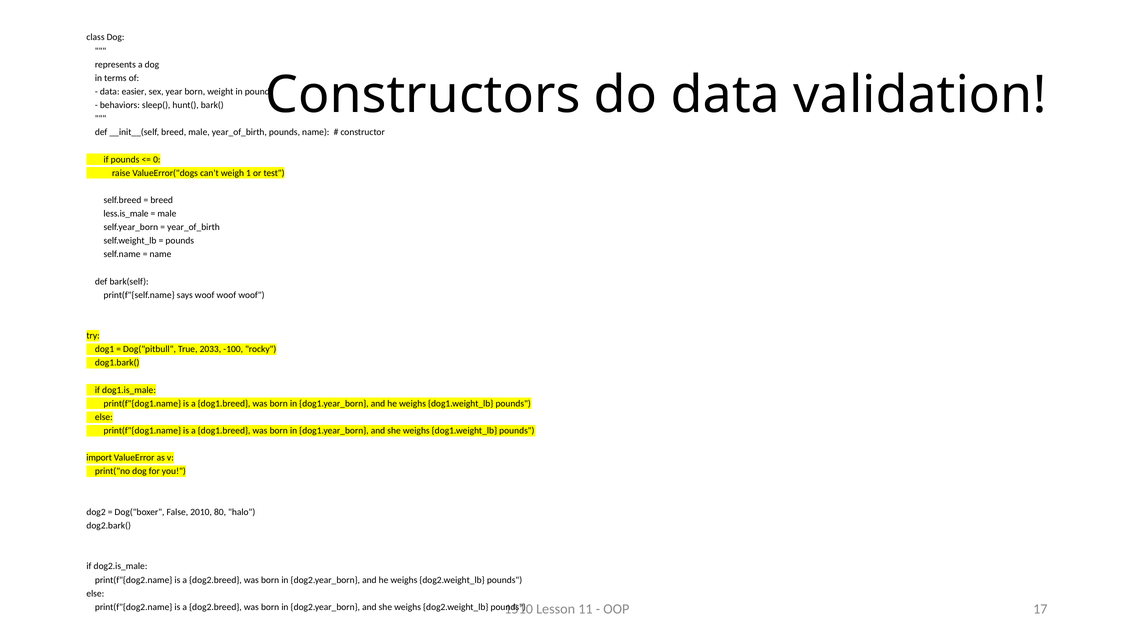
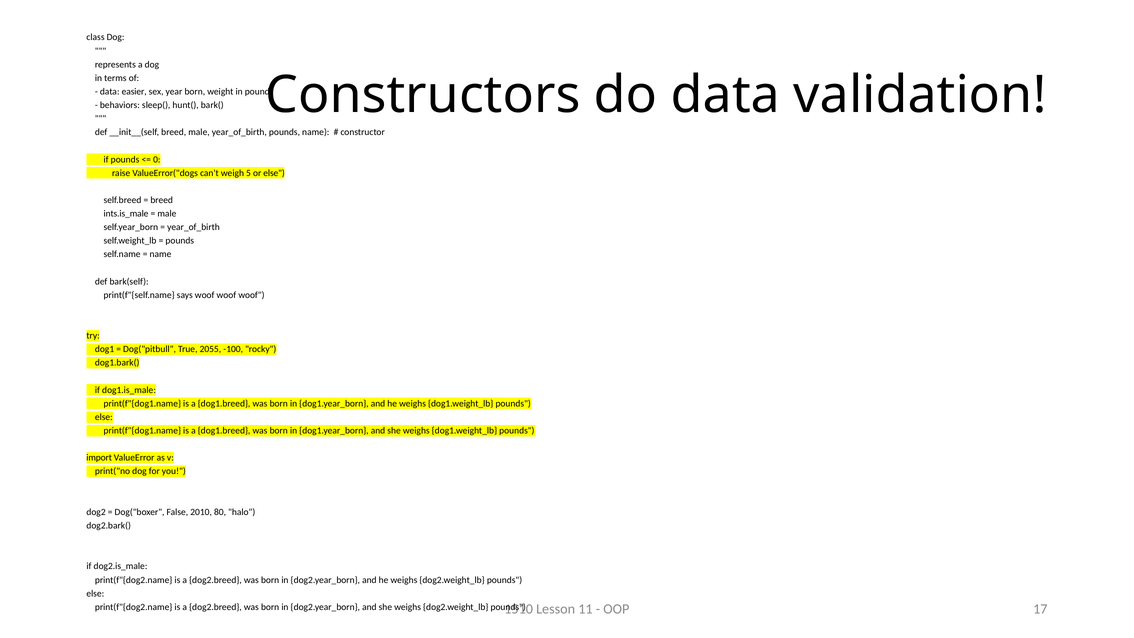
1: 1 -> 5
or test: test -> else
less.is_male: less.is_male -> ints.is_male
2033: 2033 -> 2055
